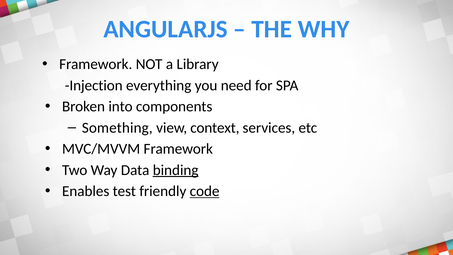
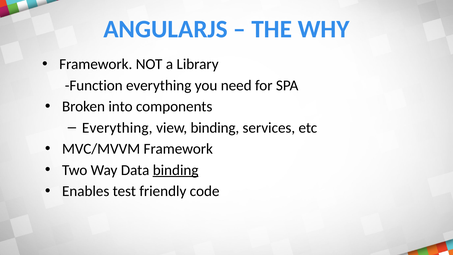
Injection: Injection -> Function
Something at (117, 128): Something -> Everything
view context: context -> binding
code underline: present -> none
